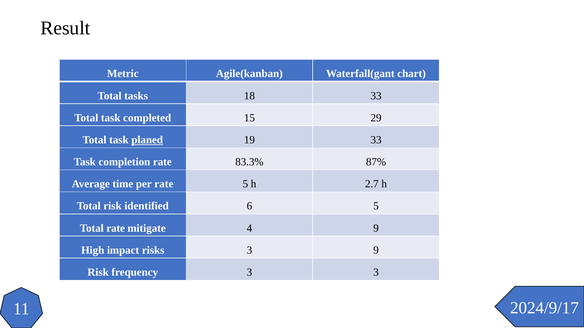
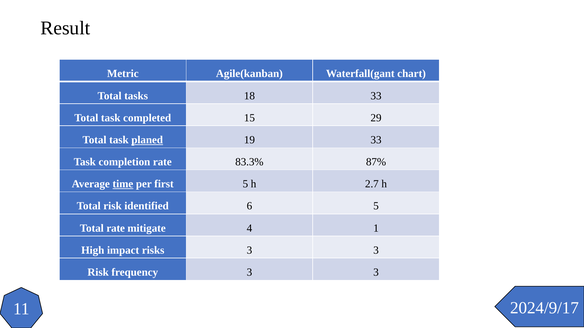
time underline: none -> present
per rate: rate -> first
4 9: 9 -> 1
risks 3 9: 9 -> 3
